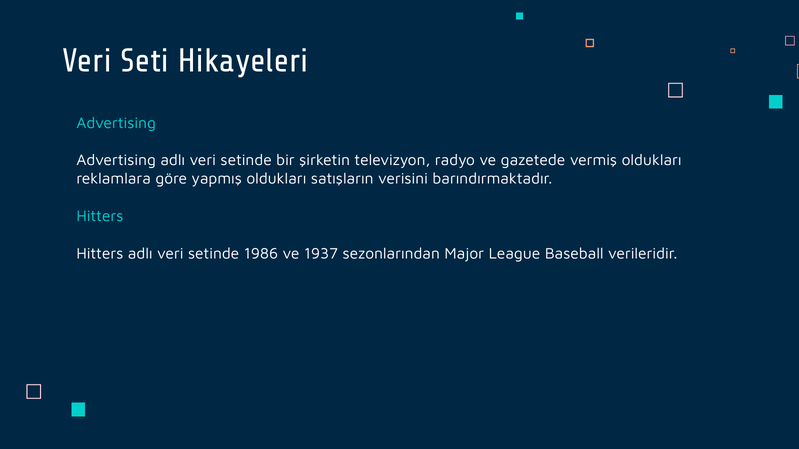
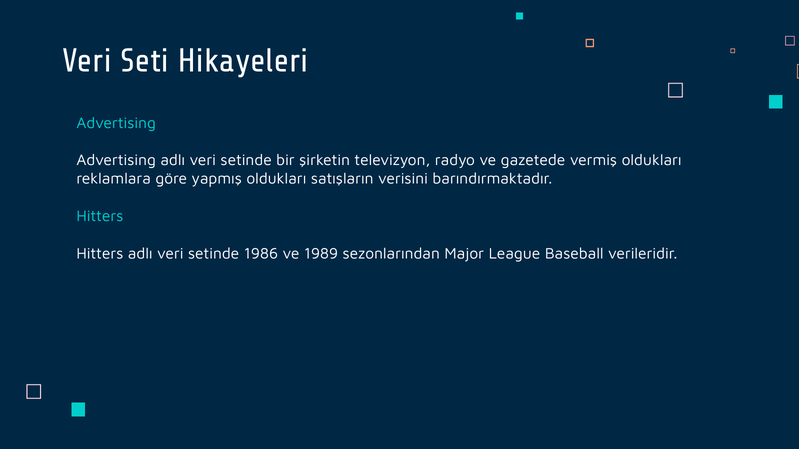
1937: 1937 -> 1989
